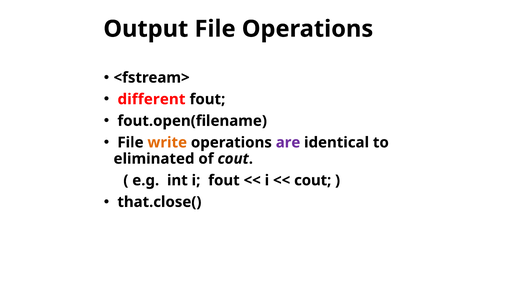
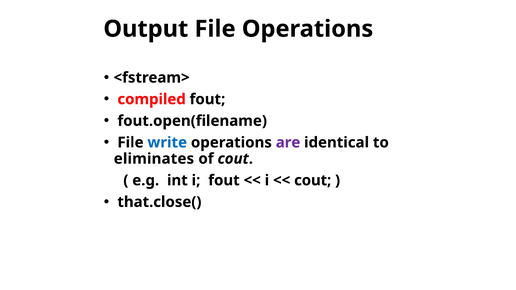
different: different -> compiled
write colour: orange -> blue
eliminated: eliminated -> eliminates
